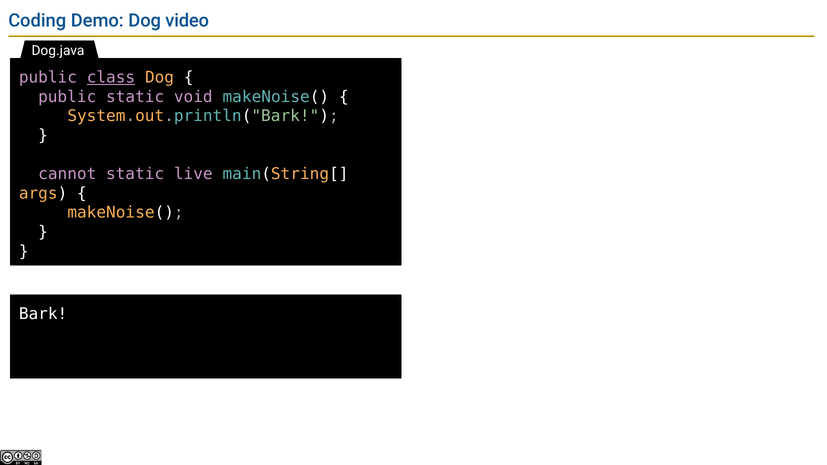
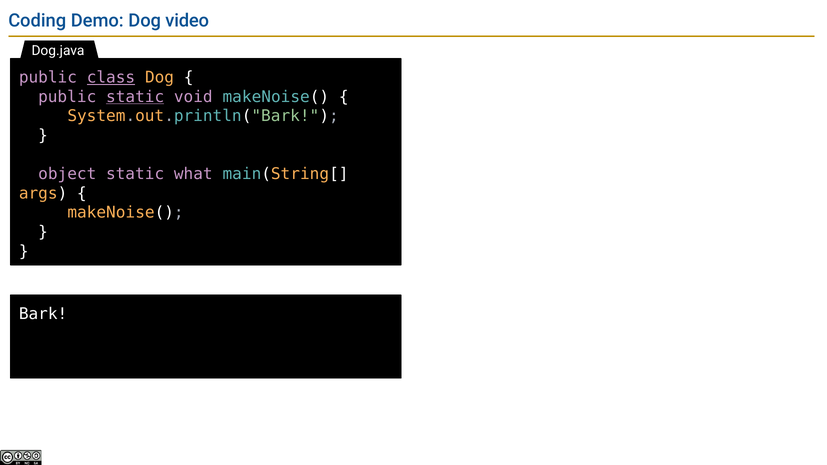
static at (135, 97) underline: none -> present
cannot: cannot -> object
live: live -> what
